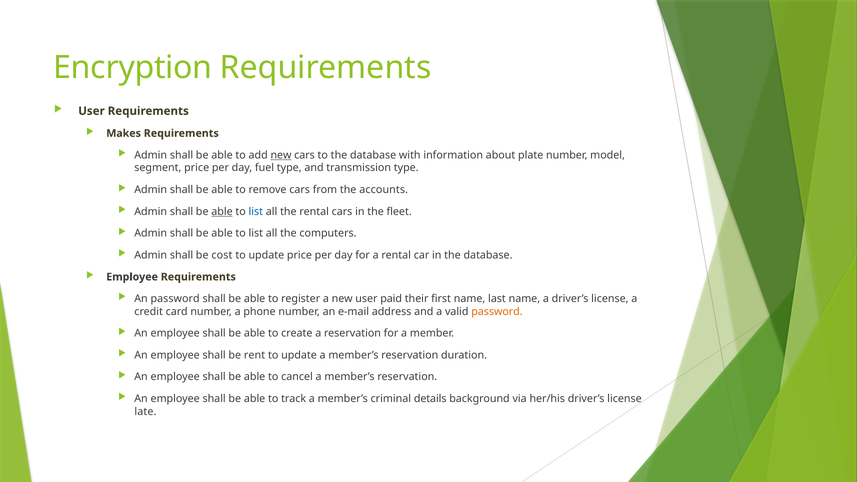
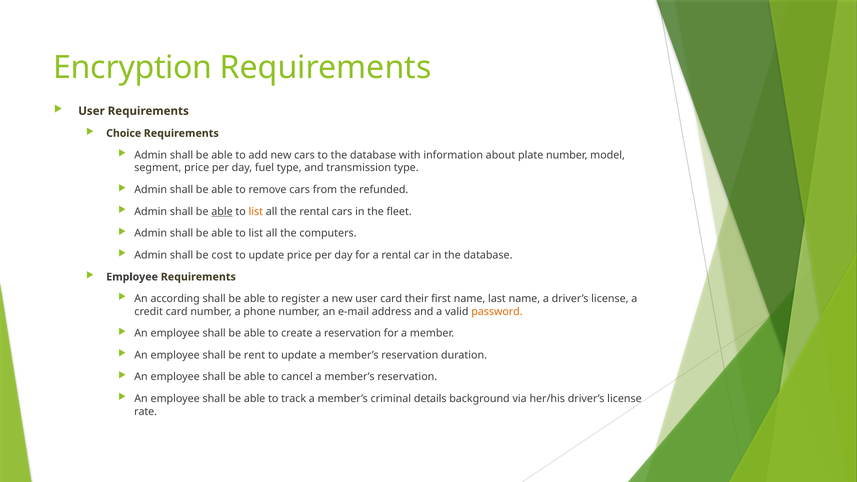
Makes: Makes -> Choice
new at (281, 155) underline: present -> none
accounts: accounts -> refunded
list at (256, 212) colour: blue -> orange
An password: password -> according
user paid: paid -> card
late: late -> rate
